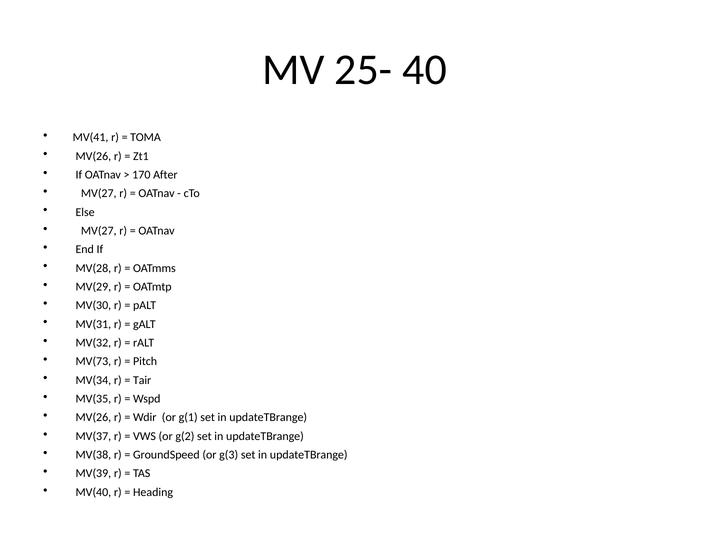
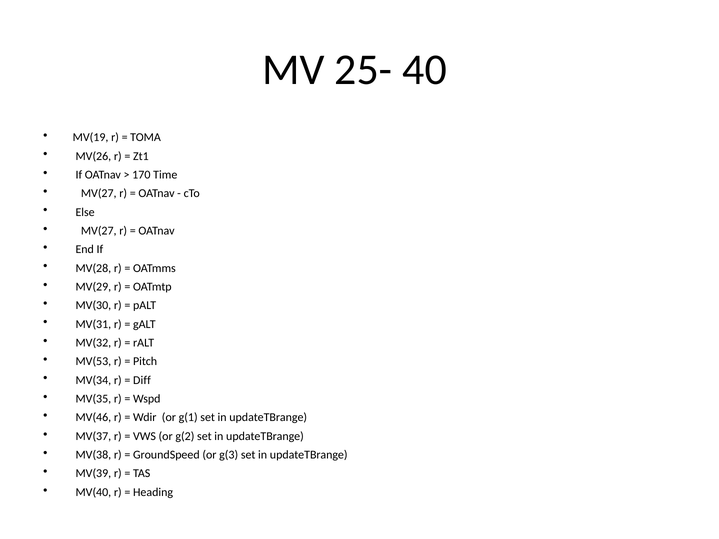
MV(41: MV(41 -> MV(19
After: After -> Time
MV(73: MV(73 -> MV(53
Tair: Tair -> Diff
MV(26 at (93, 418): MV(26 -> MV(46
